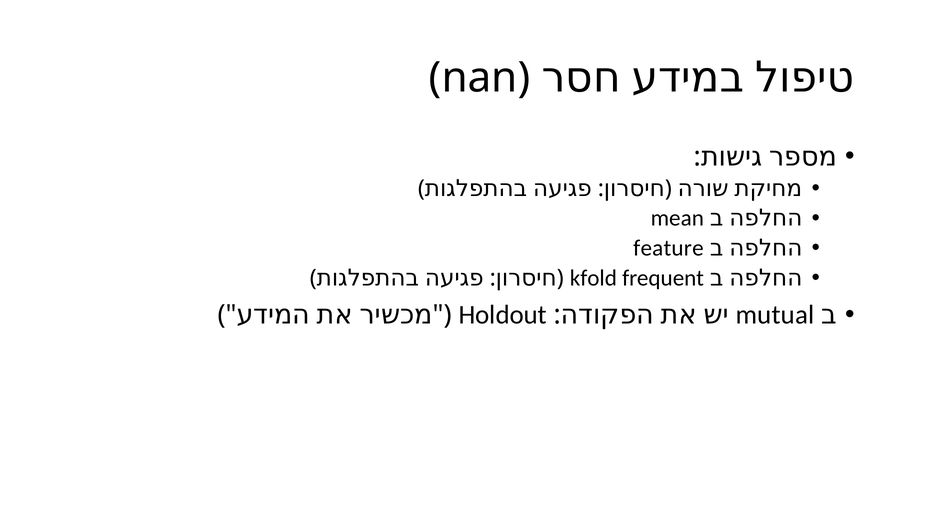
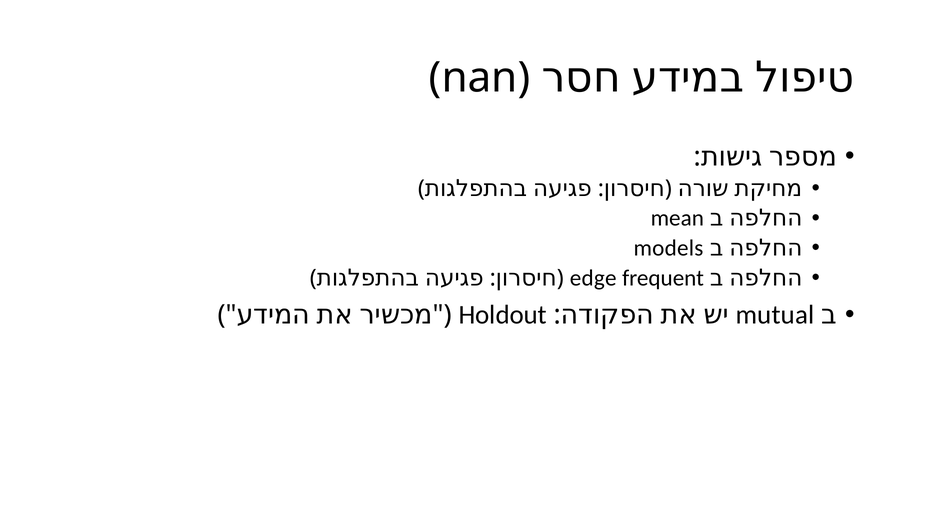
feature: feature -> models
kfold: kfold -> edge
